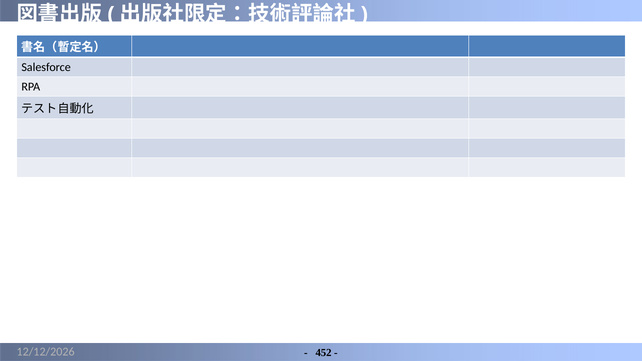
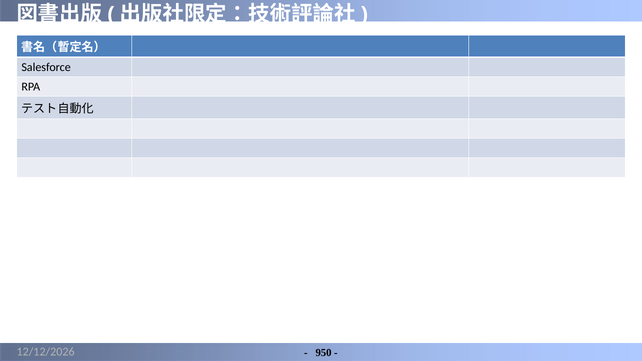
452: 452 -> 950
